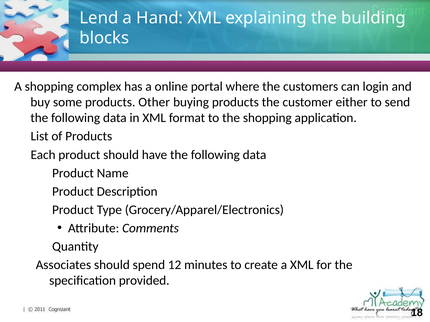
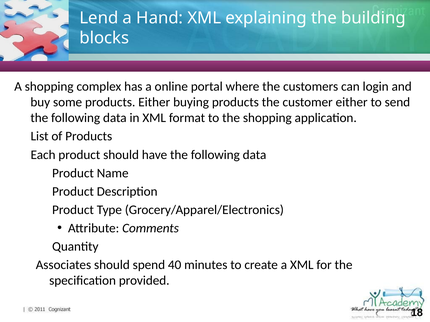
products Other: Other -> Either
12: 12 -> 40
